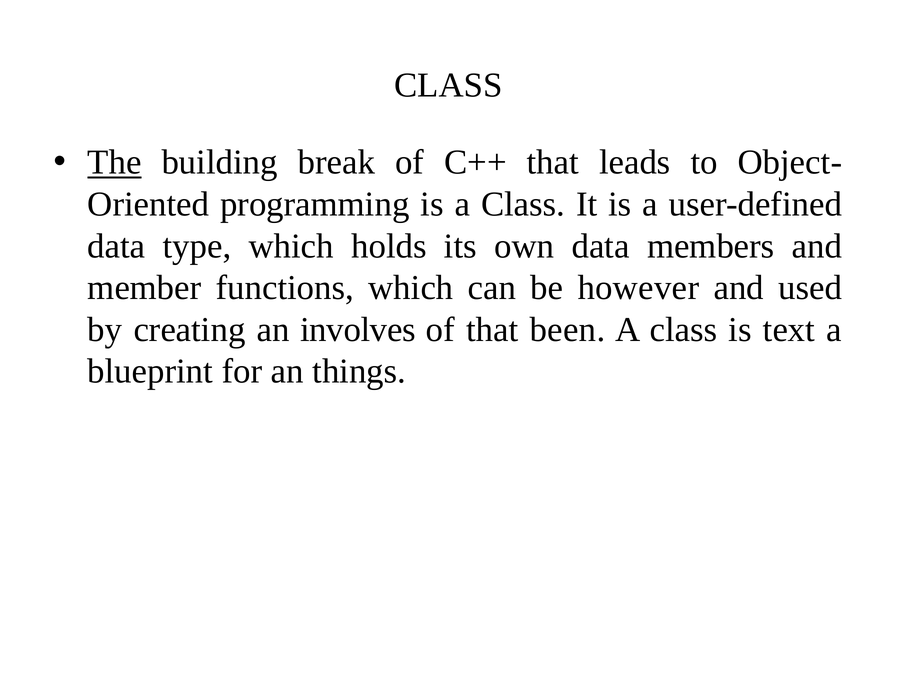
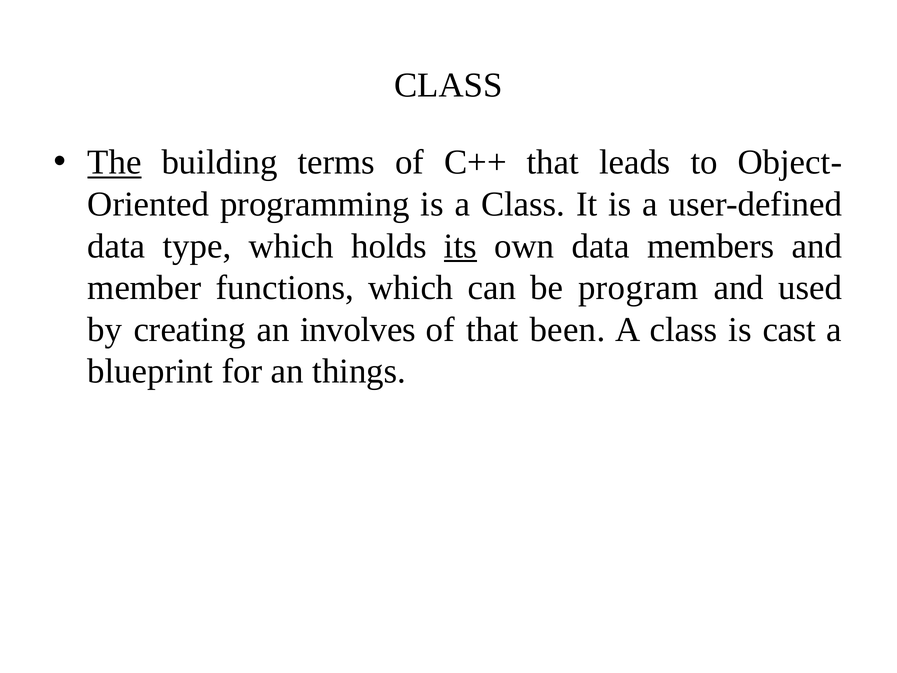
break: break -> terms
its underline: none -> present
however: however -> program
text: text -> cast
